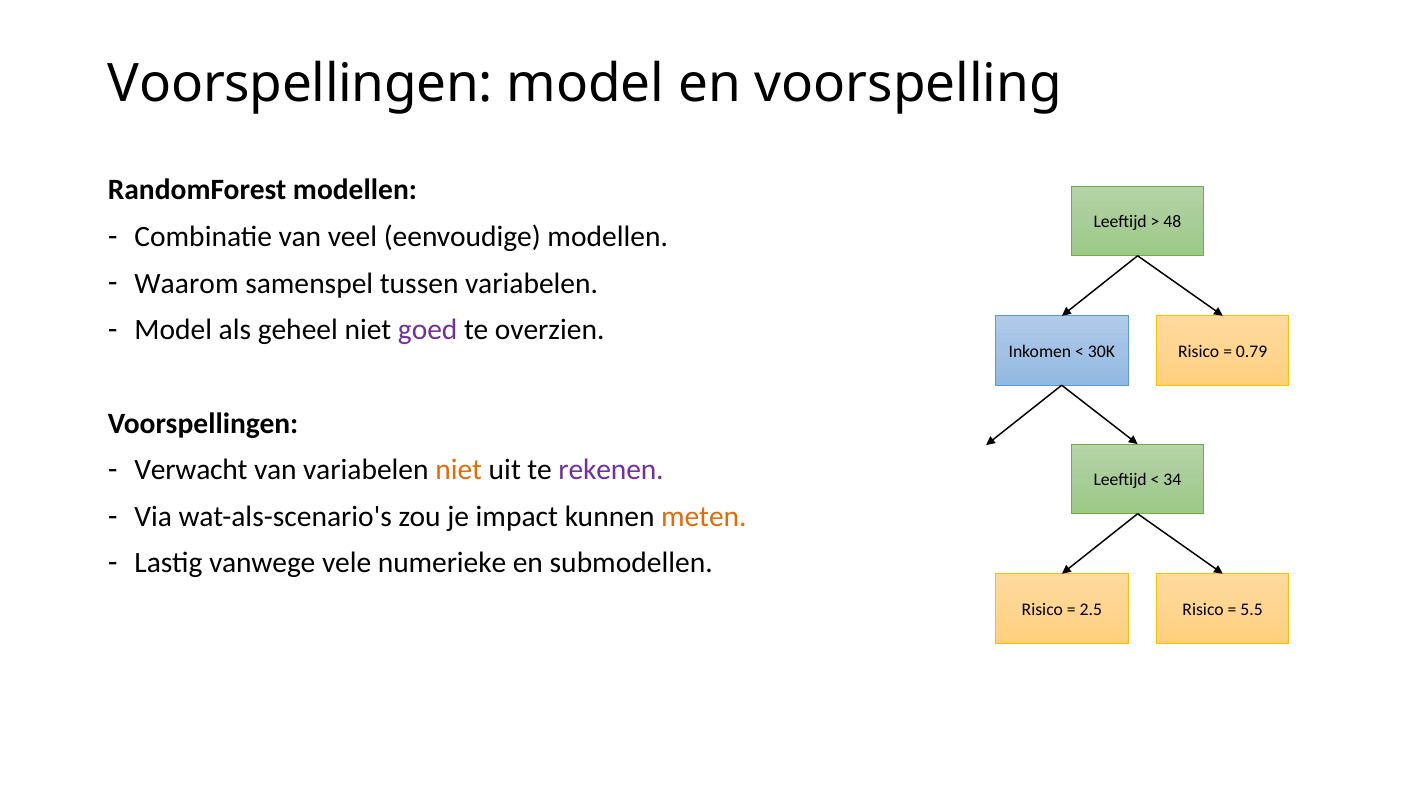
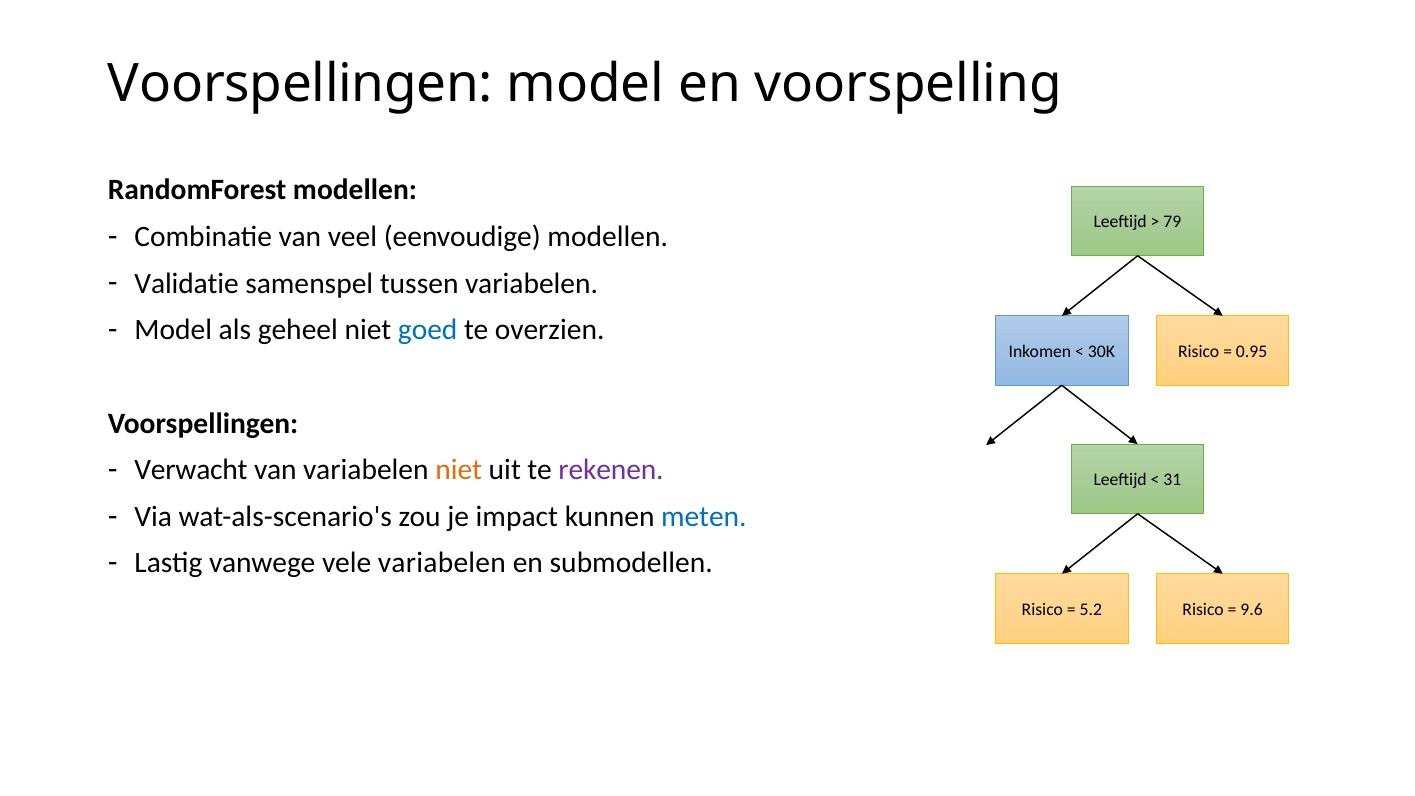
48: 48 -> 79
Waarom: Waarom -> Validatie
goed colour: purple -> blue
0.79: 0.79 -> 0.95
34: 34 -> 31
meten colour: orange -> blue
vele numerieke: numerieke -> variabelen
2.5: 2.5 -> 5.2
5.5: 5.5 -> 9.6
